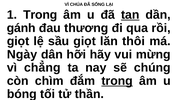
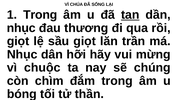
gánh at (21, 28): gánh -> nhục
thôi: thôi -> trần
Ngày at (22, 54): Ngày -> Nhục
chẳng: chẳng -> chuộc
trong at (117, 81) underline: present -> none
